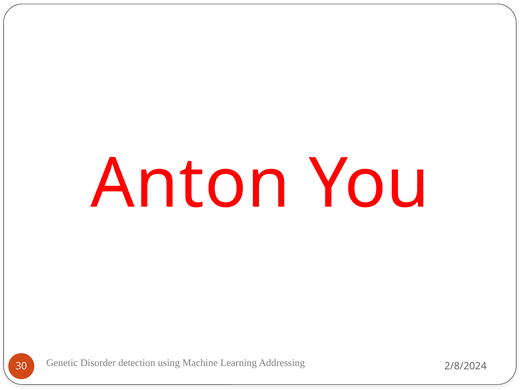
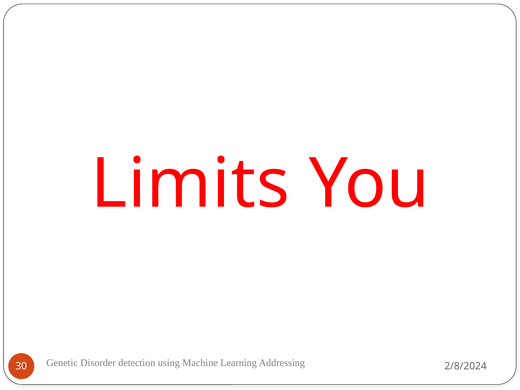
Anton: Anton -> Limits
